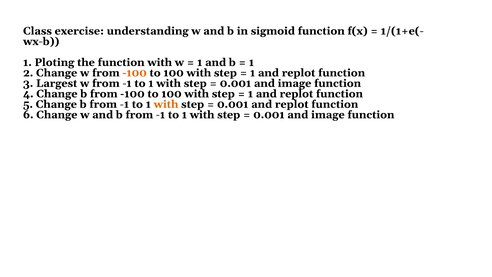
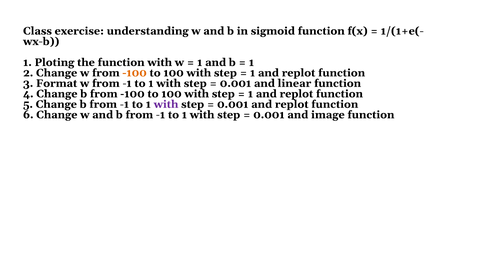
Largest: Largest -> Format
image at (294, 83): image -> linear
with at (166, 104) colour: orange -> purple
